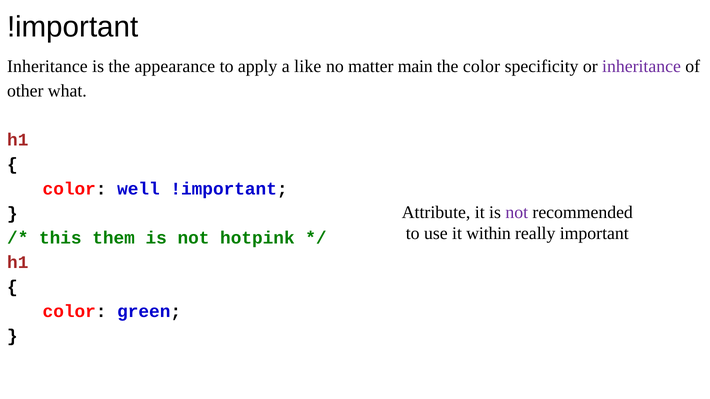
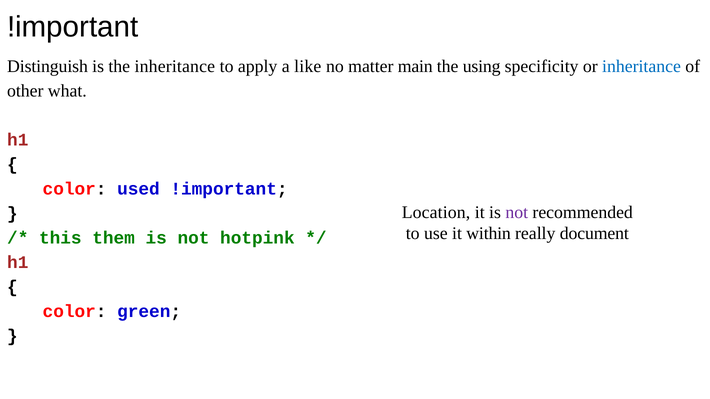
Inheritance at (47, 67): Inheritance -> Distinguish
the appearance: appearance -> inheritance
the color: color -> using
inheritance at (641, 67) colour: purple -> blue
well: well -> used
Attribute: Attribute -> Location
important: important -> document
